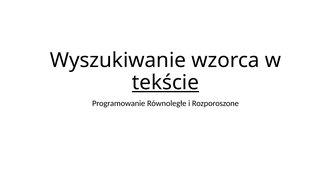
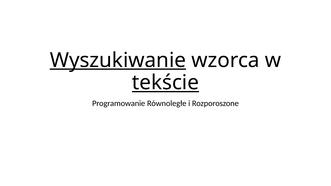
Wyszukiwanie underline: none -> present
